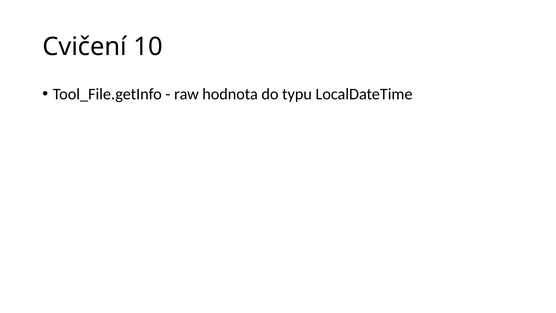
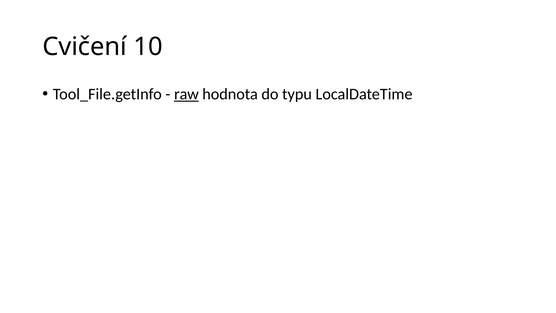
raw underline: none -> present
